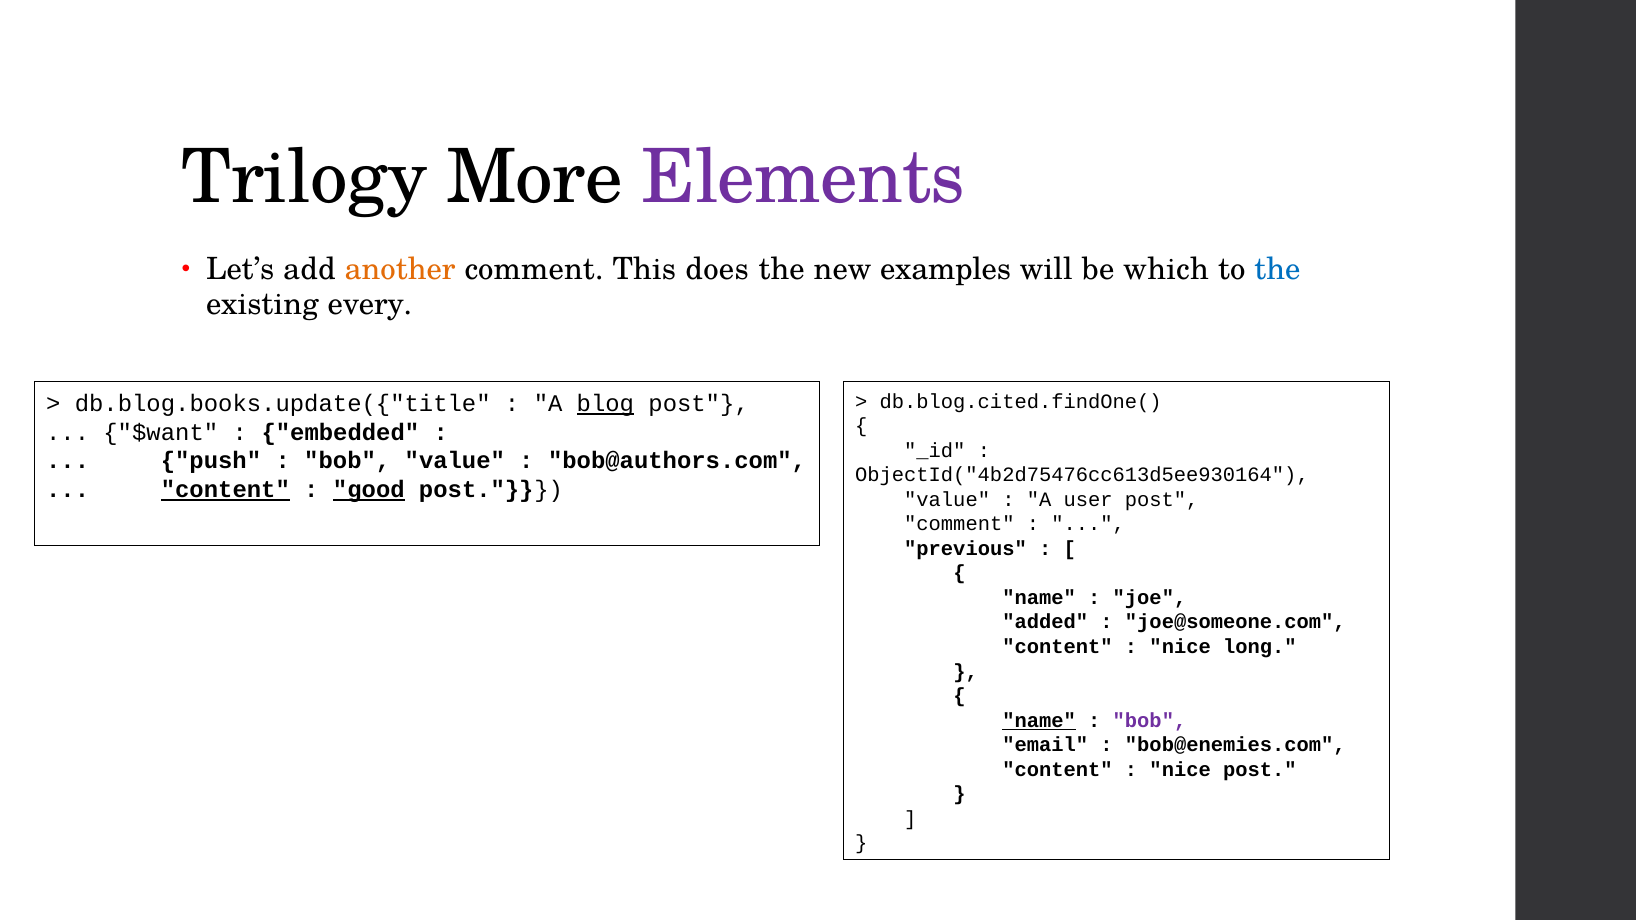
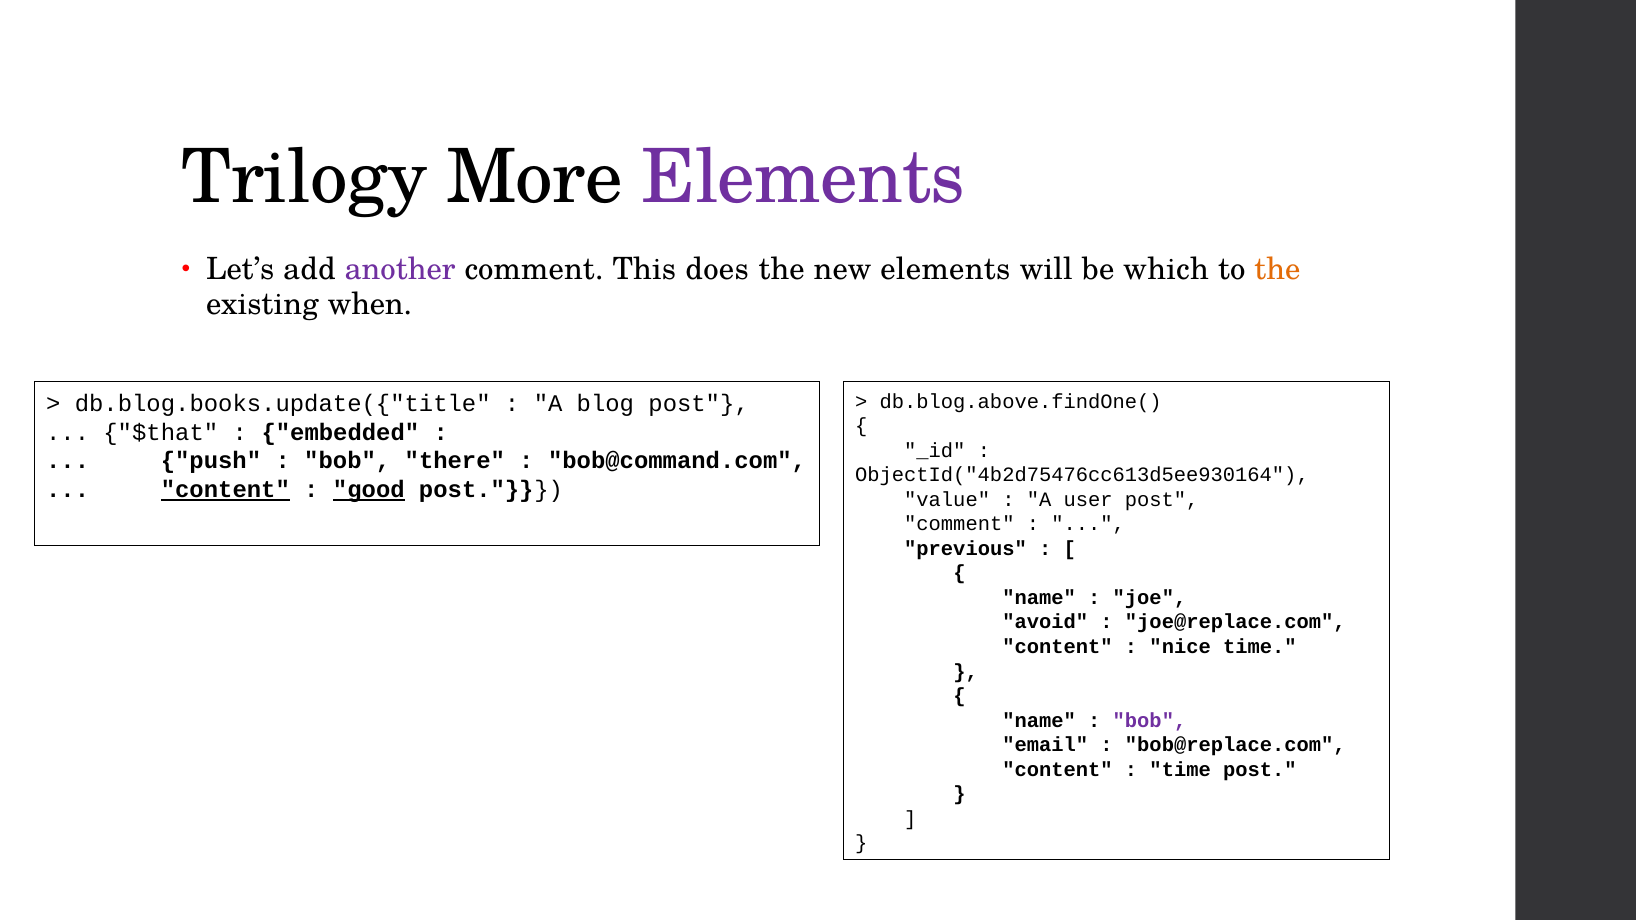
another colour: orange -> purple
new examples: examples -> elements
the at (1277, 269) colour: blue -> orange
every: every -> when
db.blog.cited.findOne(: db.blog.cited.findOne( -> db.blog.above.findOne(
blog underline: present -> none
$want: $want -> $that
bob value: value -> there
bob@authors.com: bob@authors.com -> bob@command.com
added: added -> avoid
joe@someone.com: joe@someone.com -> joe@replace.com
nice long: long -> time
name at (1039, 721) underline: present -> none
bob@enemies.com: bob@enemies.com -> bob@replace.com
nice at (1180, 770): nice -> time
